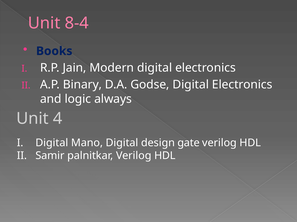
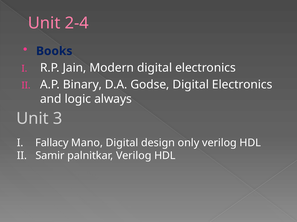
8-4: 8-4 -> 2-4
4: 4 -> 3
Digital at (52, 143): Digital -> Fallacy
gate: gate -> only
